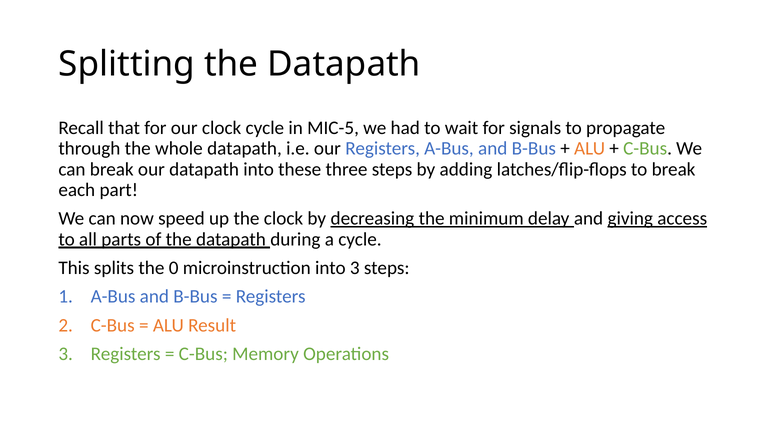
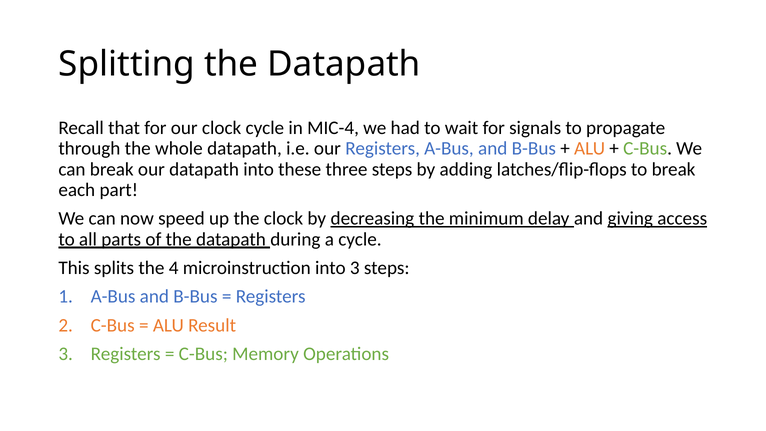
MIC-5: MIC-5 -> MIC-4
0: 0 -> 4
